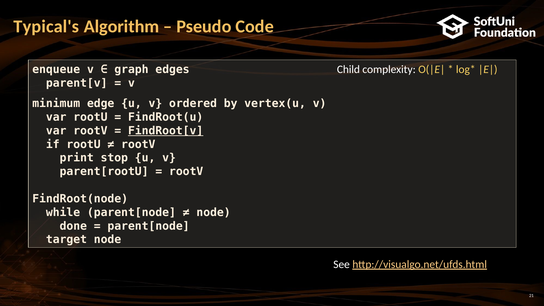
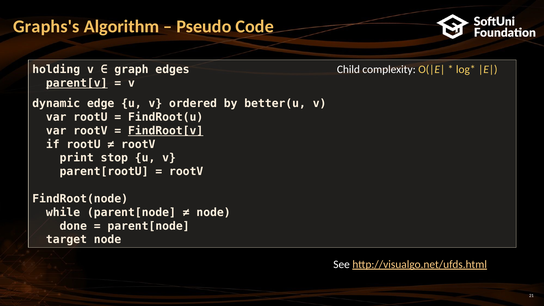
Typical's: Typical's -> Graphs's
enqueue: enqueue -> holding
parent[v underline: none -> present
minimum: minimum -> dynamic
vertex(u: vertex(u -> better(u
